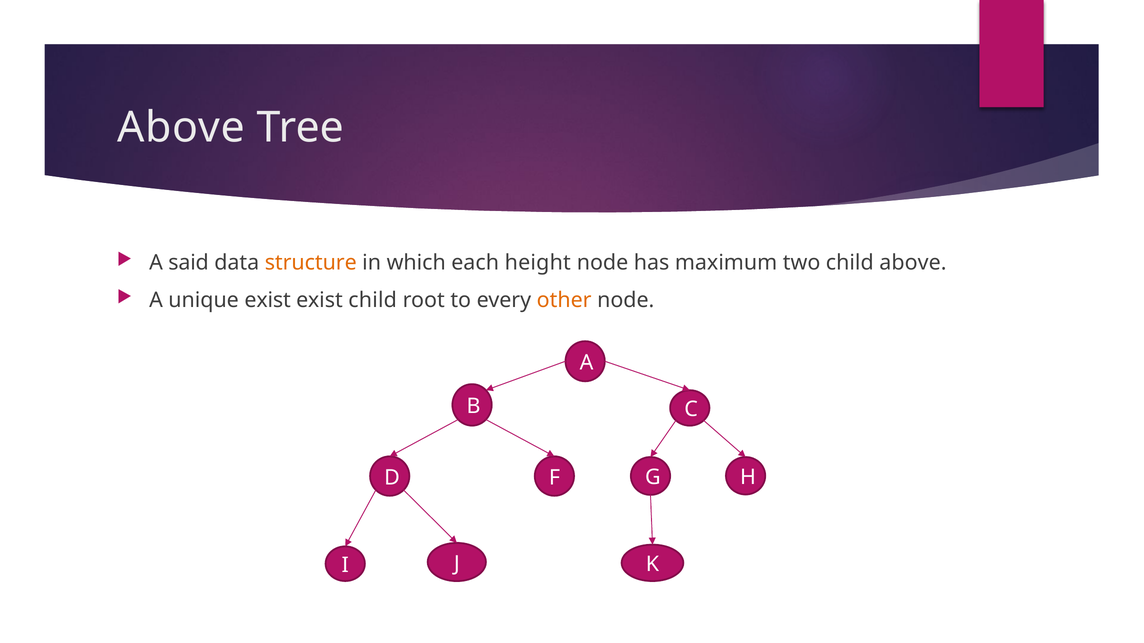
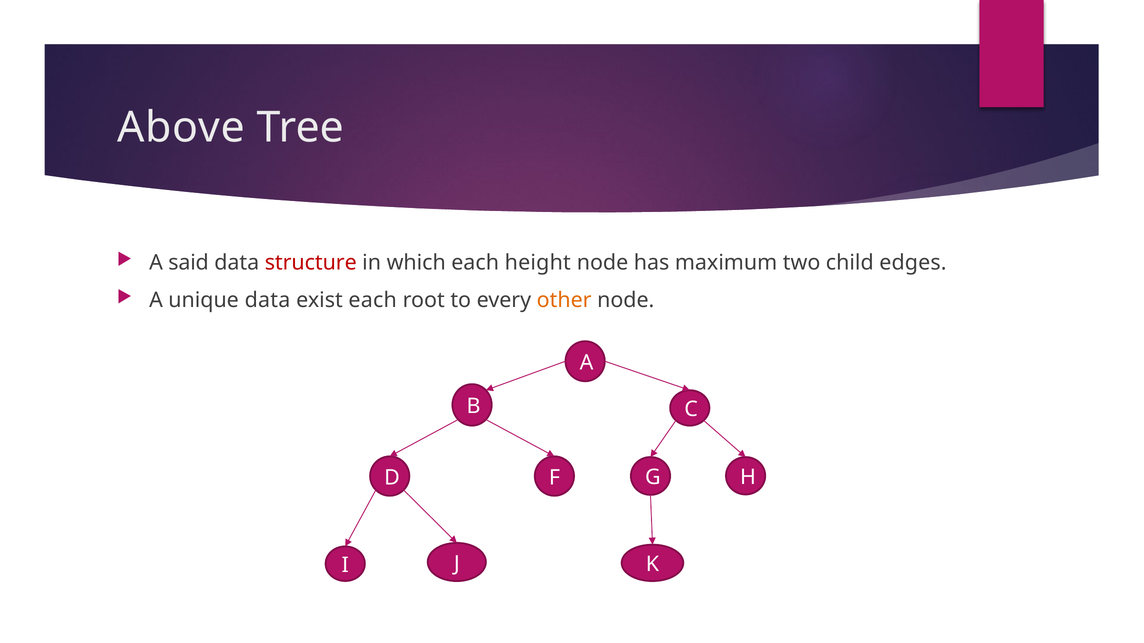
structure colour: orange -> red
child above: above -> edges
unique exist: exist -> data
exist child: child -> each
